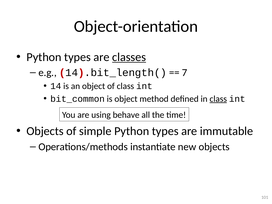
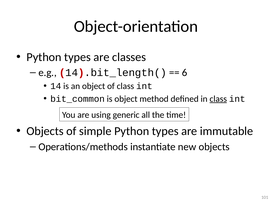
classes underline: present -> none
7: 7 -> 6
behave: behave -> generic
